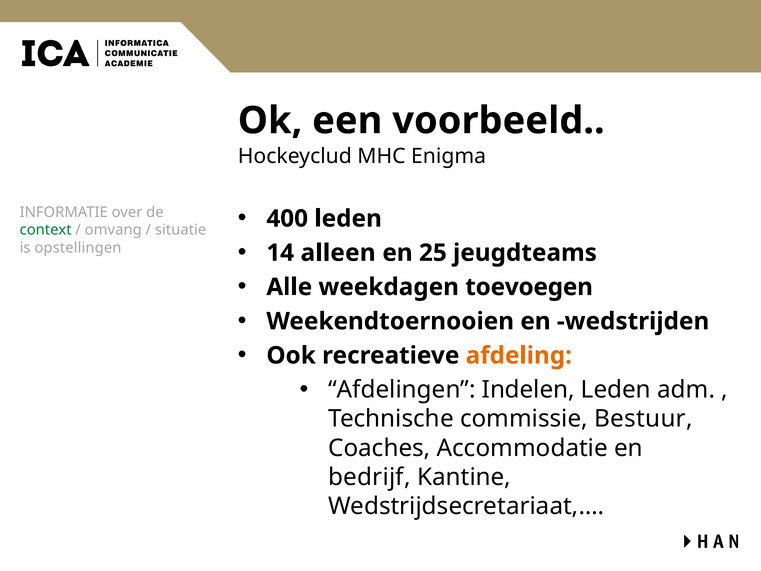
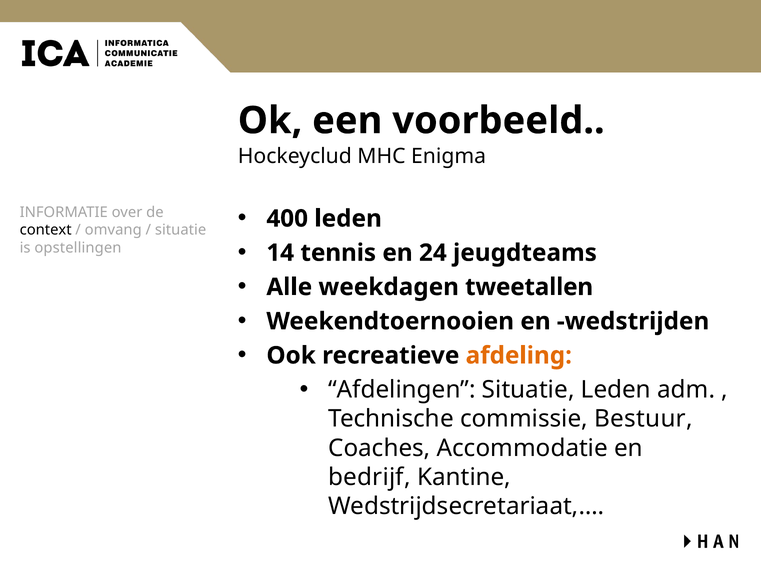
context colour: green -> black
alleen: alleen -> tennis
25: 25 -> 24
toevoegen: toevoegen -> tweetallen
Afdelingen Indelen: Indelen -> Situatie
